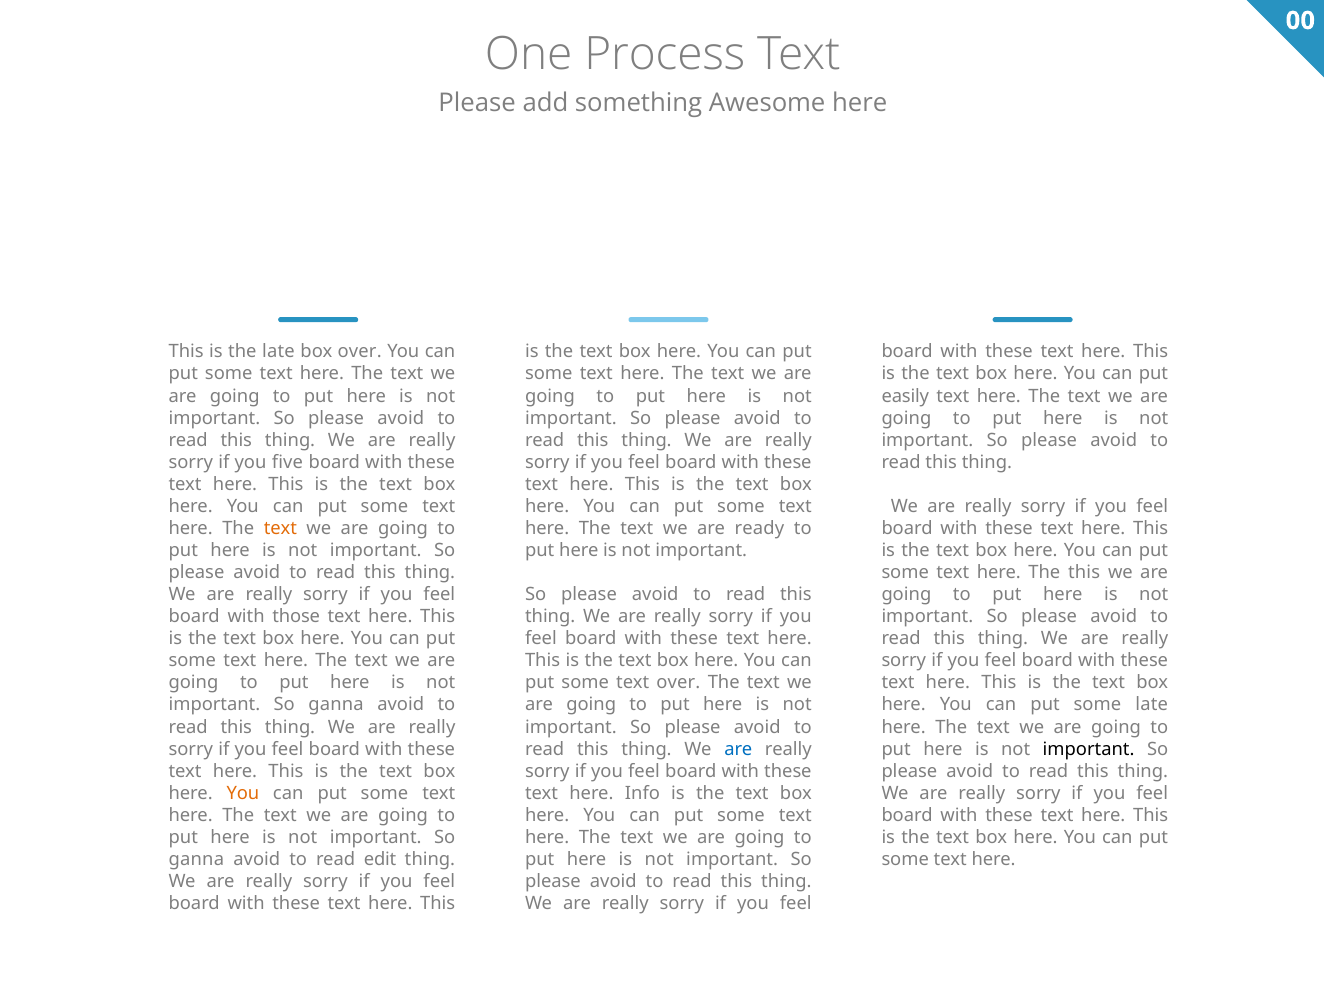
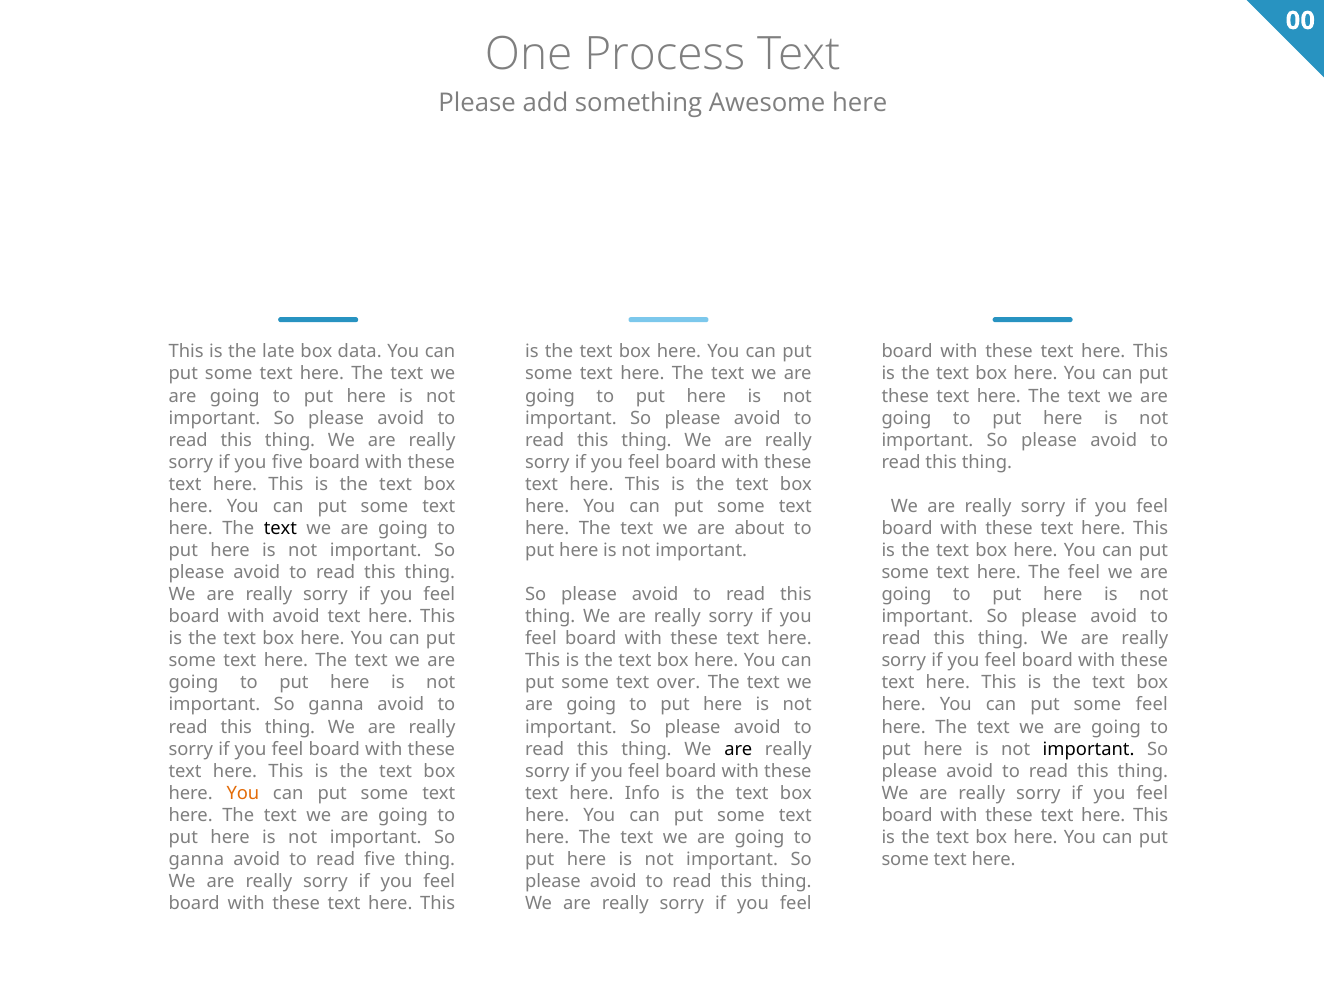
box over: over -> data
easily at (905, 396): easily -> these
text at (280, 528) colour: orange -> black
ready: ready -> about
The this: this -> feel
with those: those -> avoid
some late: late -> feel
are at (738, 749) colour: blue -> black
read edit: edit -> five
